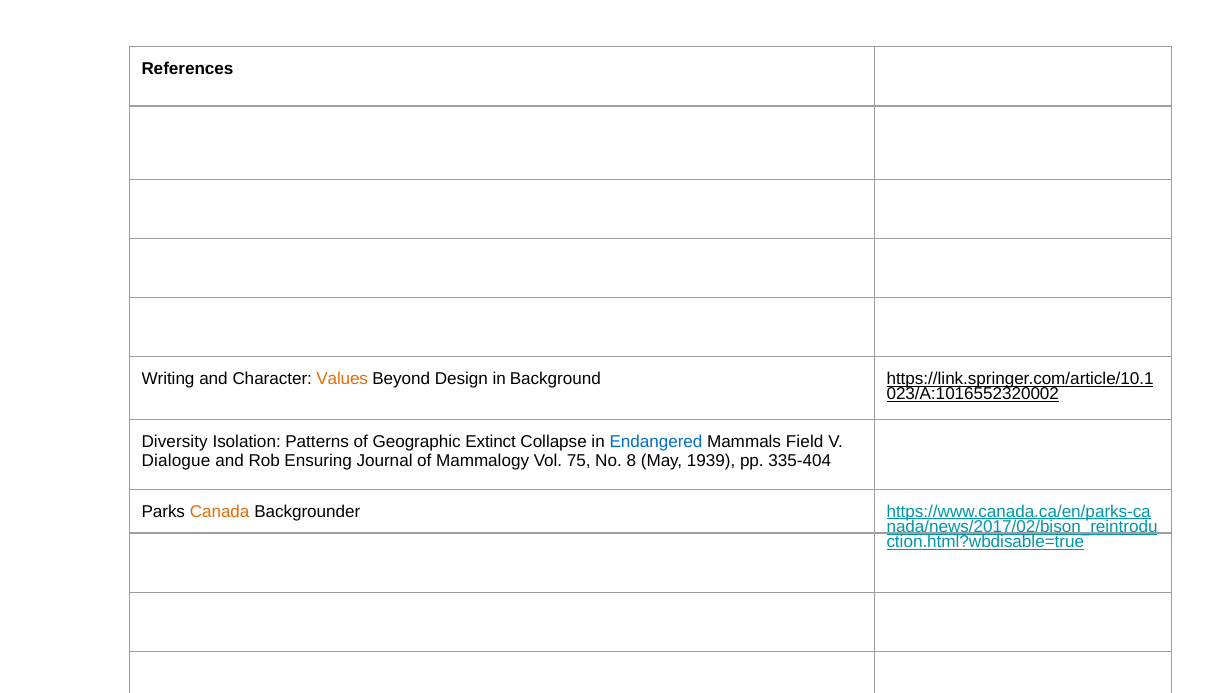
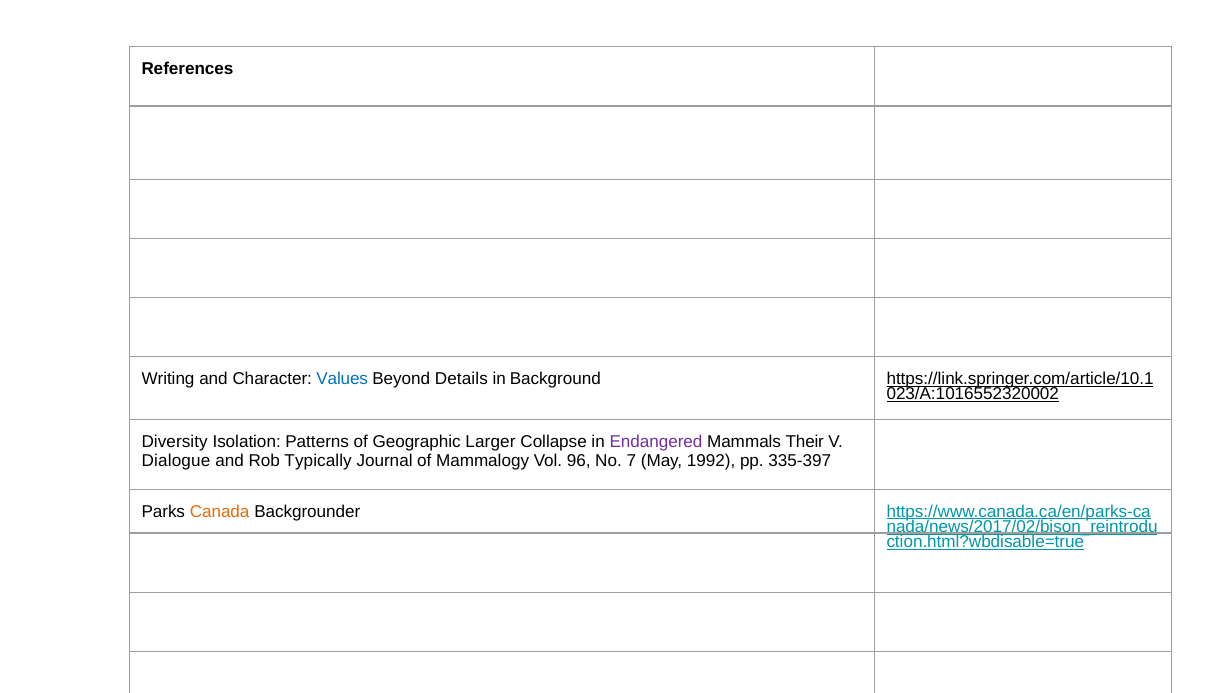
Values colour: orange -> blue
Design: Design -> Details
Extinct: Extinct -> Larger
Endangered colour: blue -> purple
Field: Field -> Their
Ensuring: Ensuring -> Typically
75: 75 -> 96
8: 8 -> 7
1939: 1939 -> 1992
335-404: 335-404 -> 335-397
